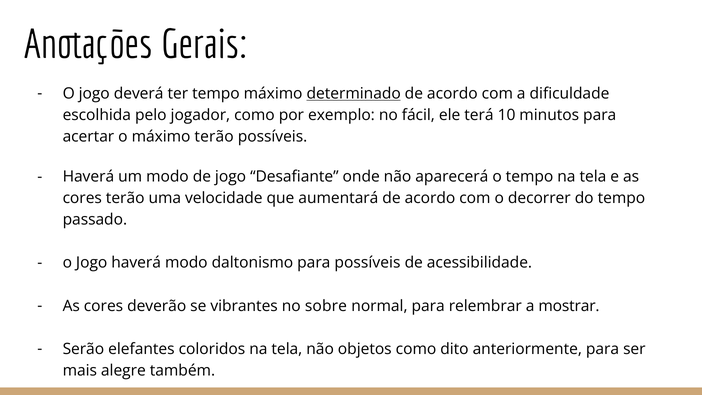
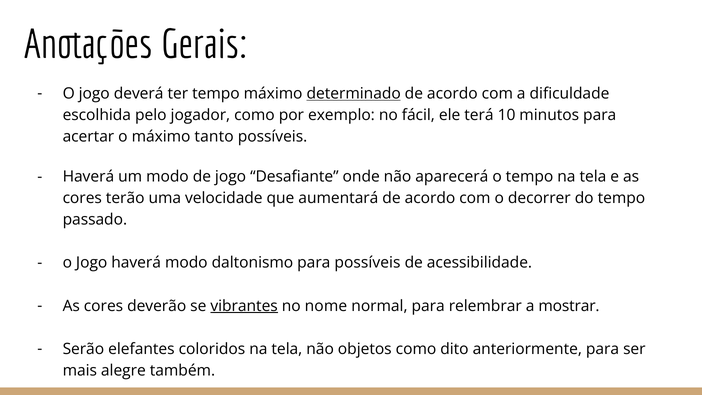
máximo terão: terão -> tanto
vibrantes underline: none -> present
sobre: sobre -> nome
